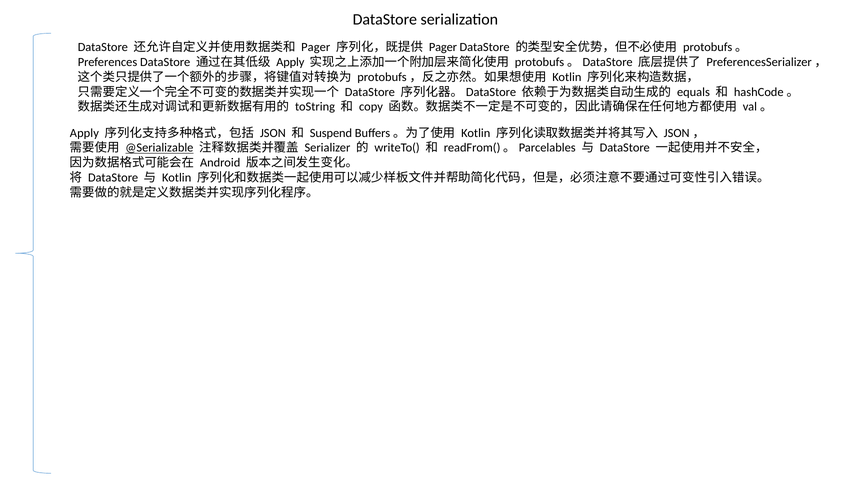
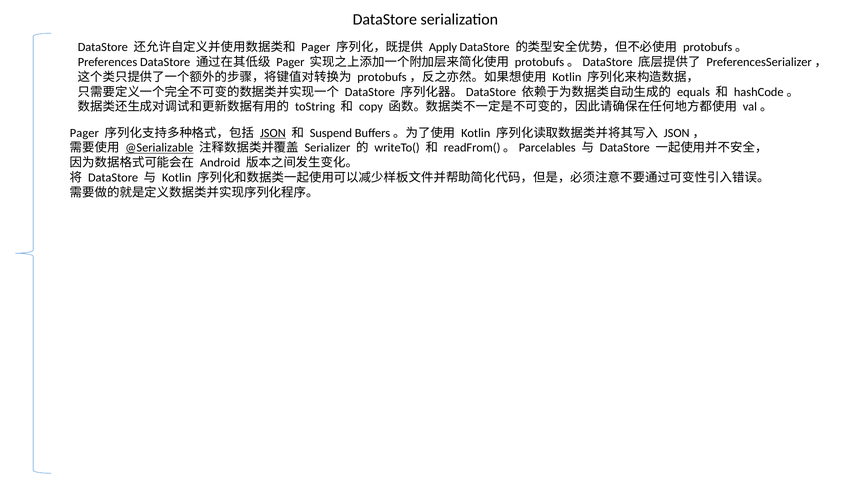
Pager at (443, 47): Pager -> Apply
Apply at (290, 62): Apply -> Pager
Apply at (84, 133): Apply -> Pager
JSON underline: none -> present
